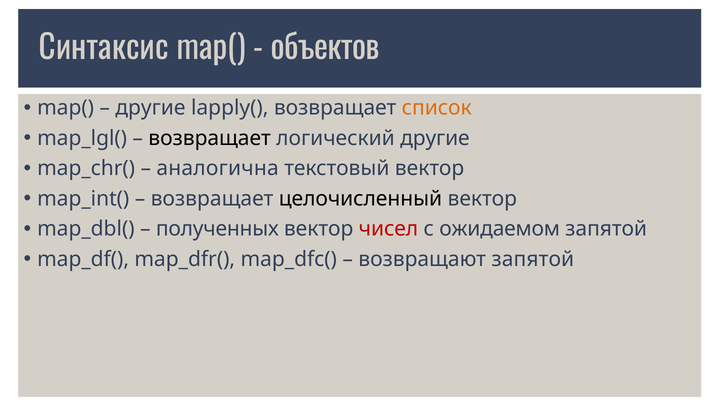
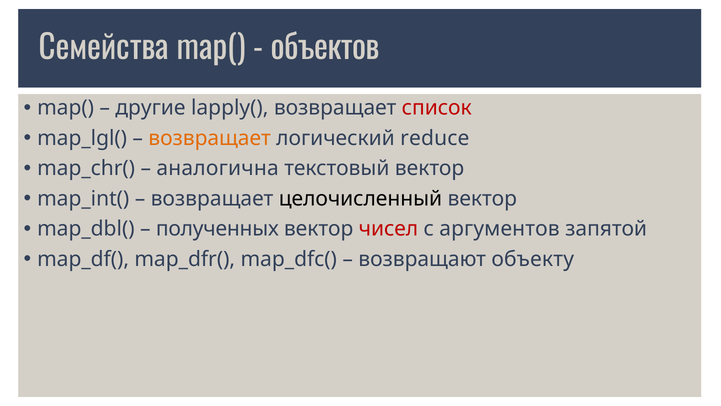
Синтаксис: Синтаксис -> Семейства
список colour: orange -> red
возвращает at (210, 138) colour: black -> orange
логический другие: другие -> reduce
ожидаемом: ожидаемом -> аргументов
возвращают запятой: запятой -> объекту
